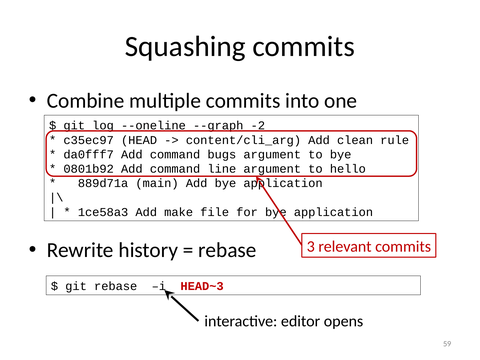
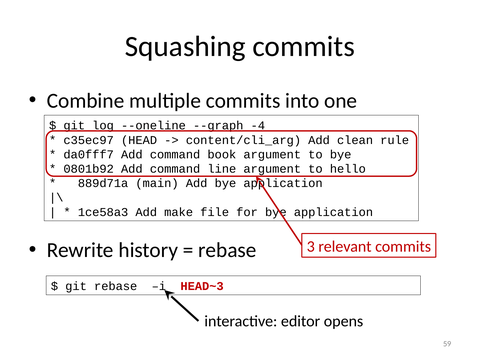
-2: -2 -> -4
bugs: bugs -> book
